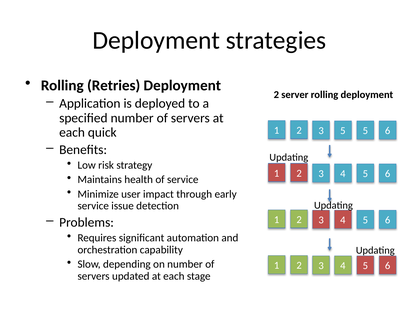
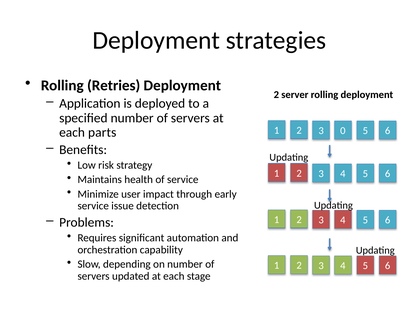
3 5: 5 -> 0
quick: quick -> parts
